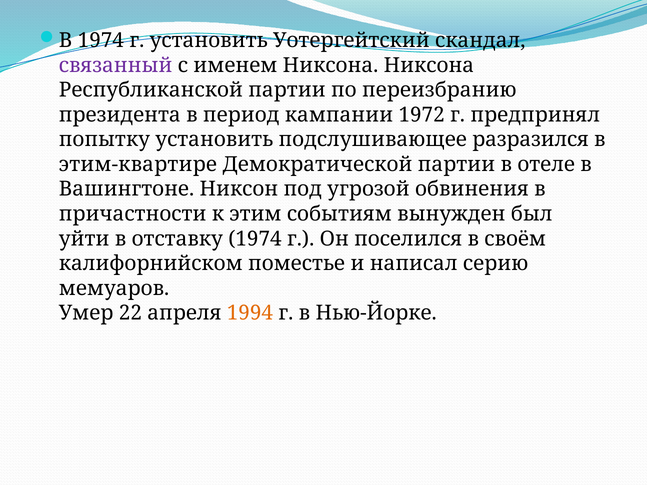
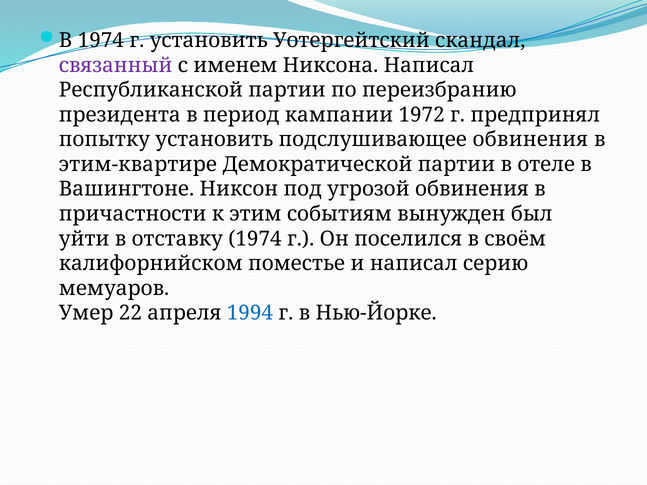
Никсона Никсона: Никсона -> Написал
подслушивающее разразился: разразился -> обвинения
1994 colour: orange -> blue
